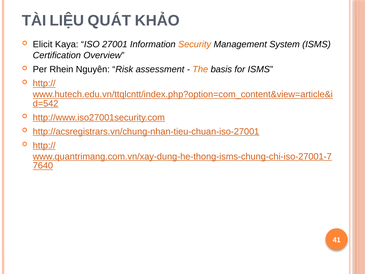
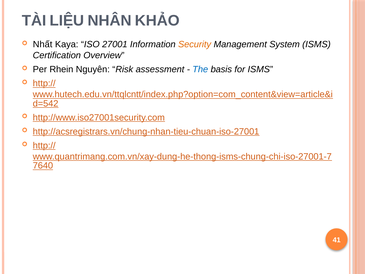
QUÁT: QUÁT -> NHÂN
Elicit: Elicit -> Nhất
The colour: orange -> blue
